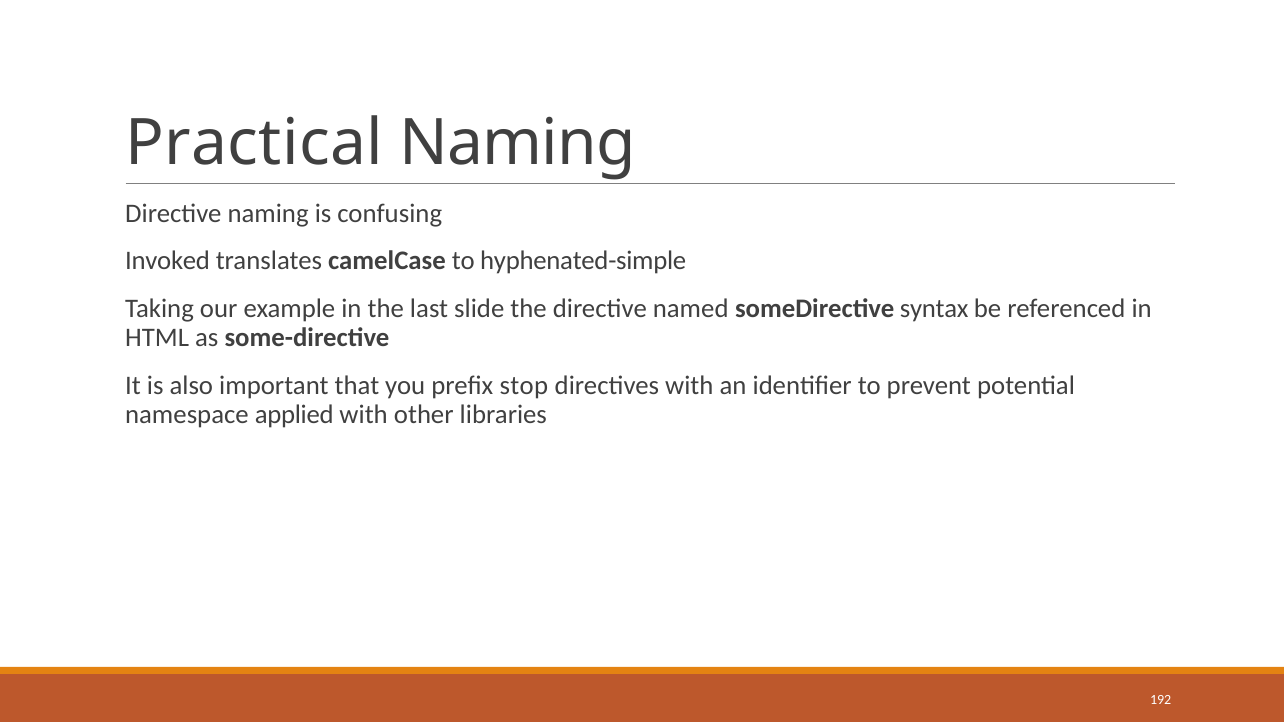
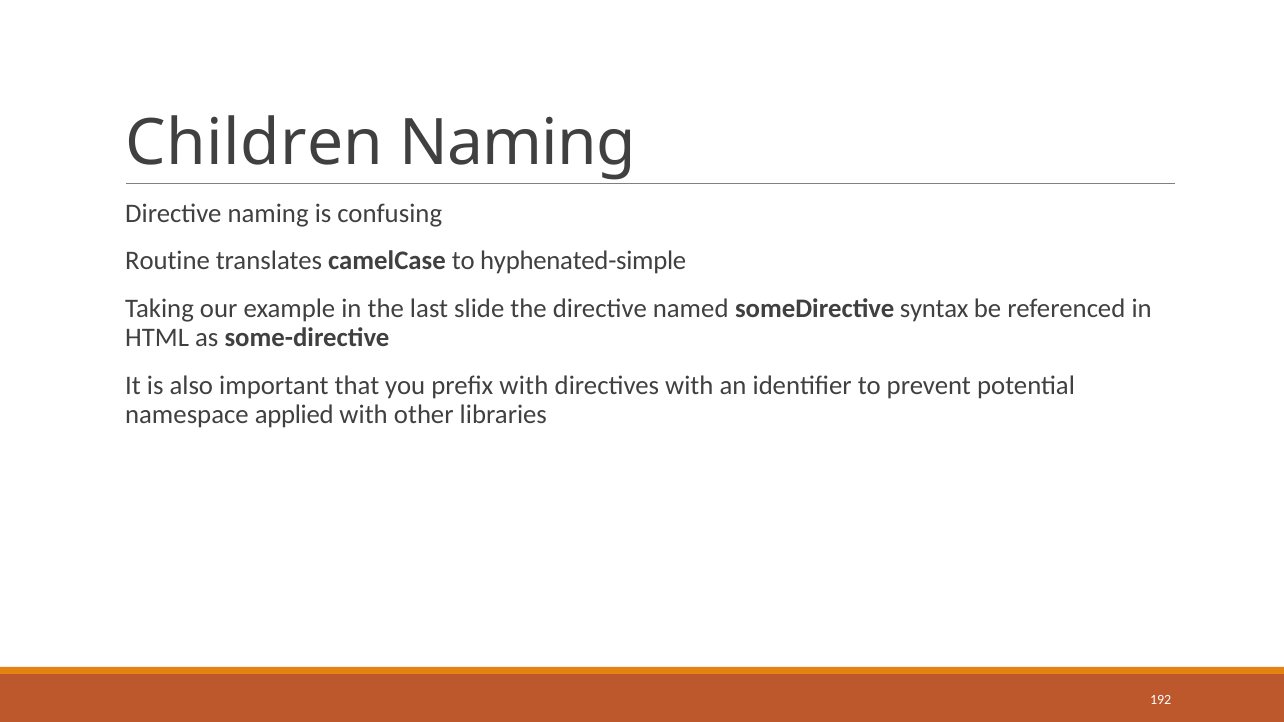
Practical: Practical -> Children
Invoked: Invoked -> Routine
prefix stop: stop -> with
